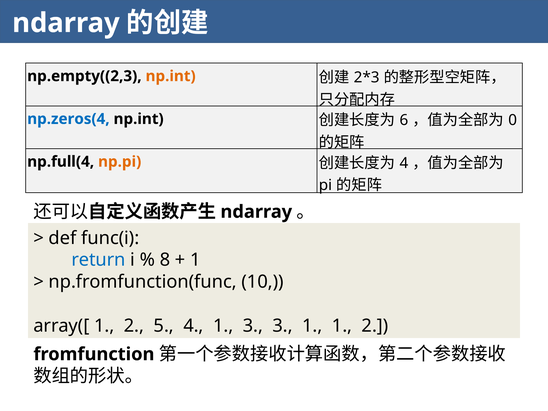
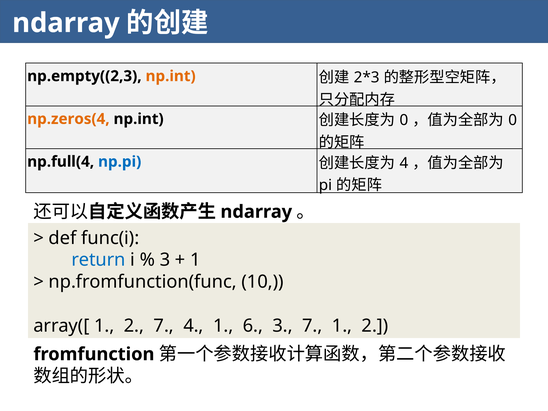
np.zeros(4 colour: blue -> orange
6 at (404, 120): 6 -> 0
np.pi colour: orange -> blue
8 at (165, 260): 8 -> 3
2 5: 5 -> 7
1 3: 3 -> 6
3 1: 1 -> 7
